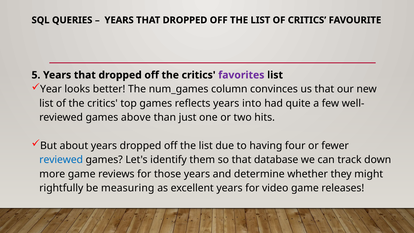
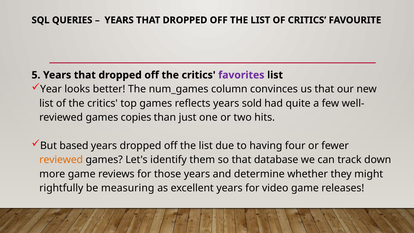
into: into -> sold
above: above -> copies
about: about -> based
reviewed at (61, 160) colour: blue -> orange
